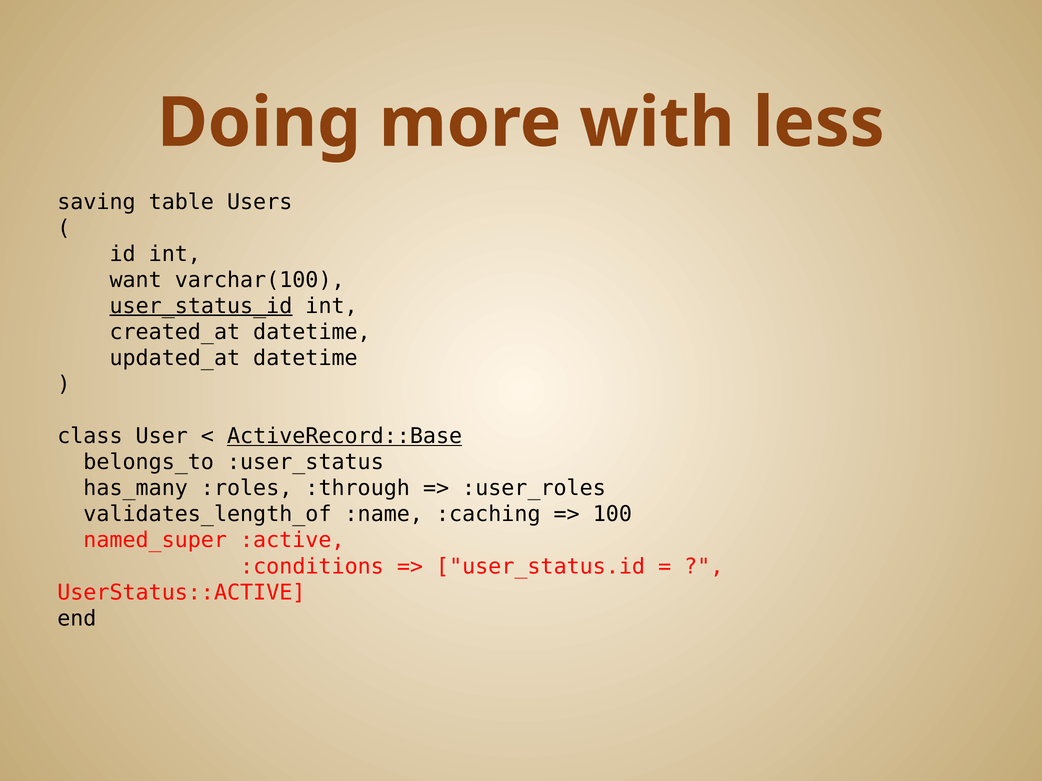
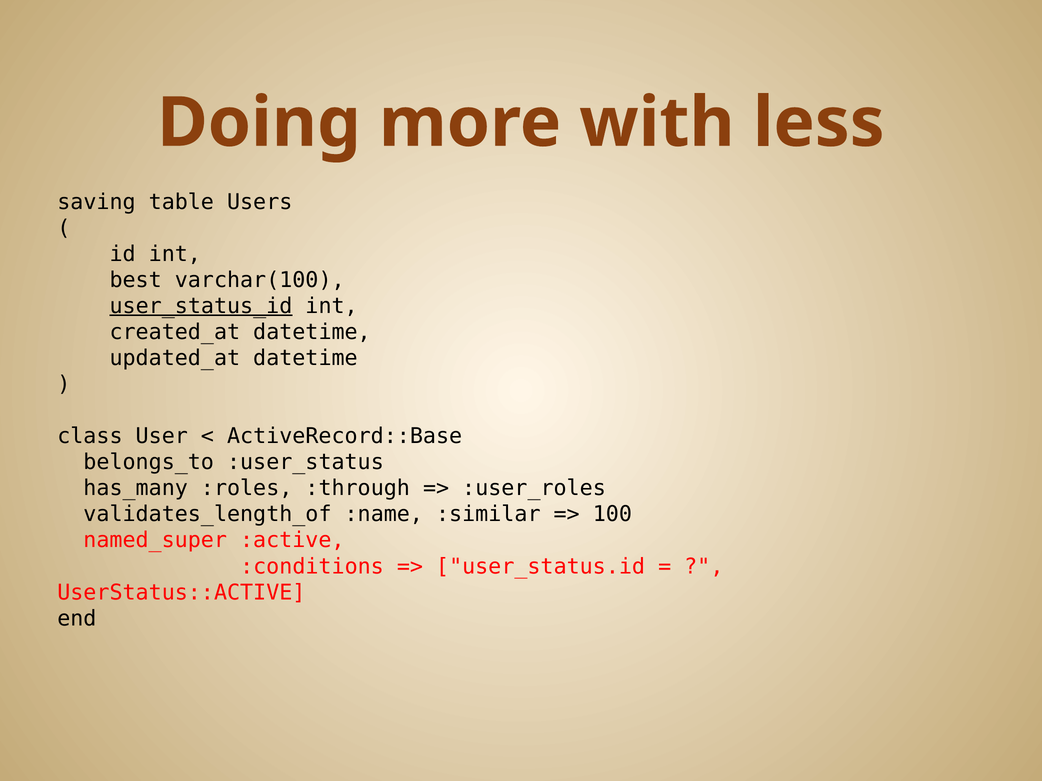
want: want -> best
ActiveRecord::Base underline: present -> none
:caching: :caching -> :similar
